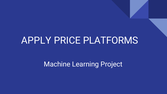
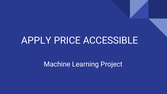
PLATFORMS: PLATFORMS -> ACCESSIBLE
